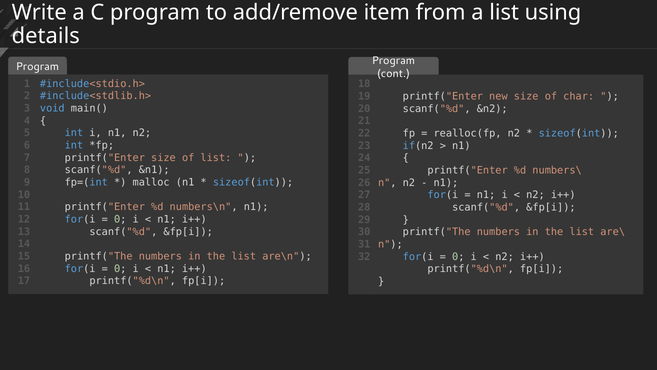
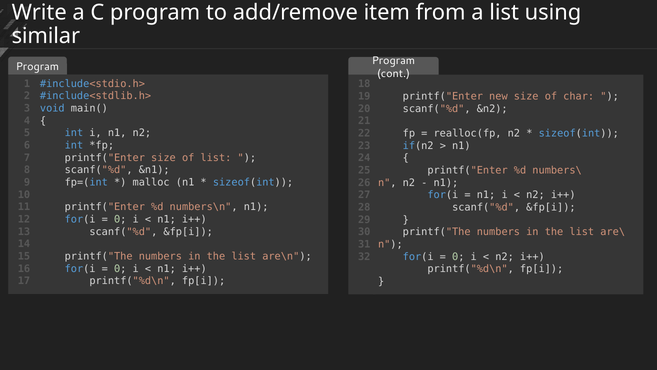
details: details -> similar
